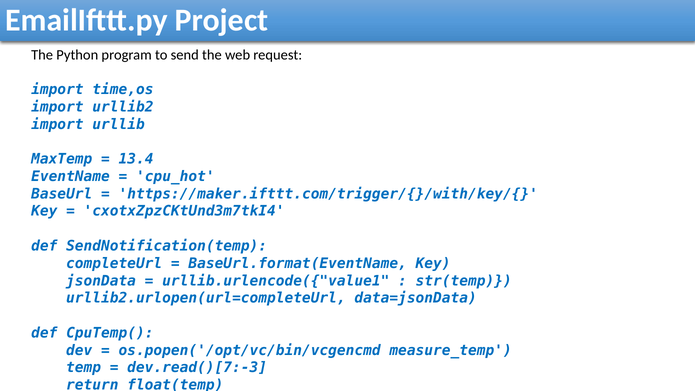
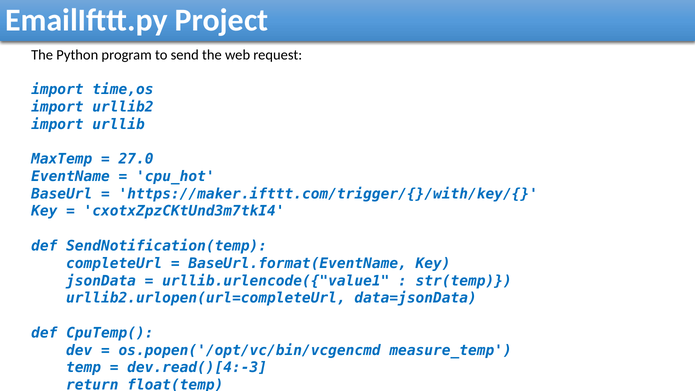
13.4: 13.4 -> 27.0
dev.read()[7:-3: dev.read()[7:-3 -> dev.read()[4:-3
